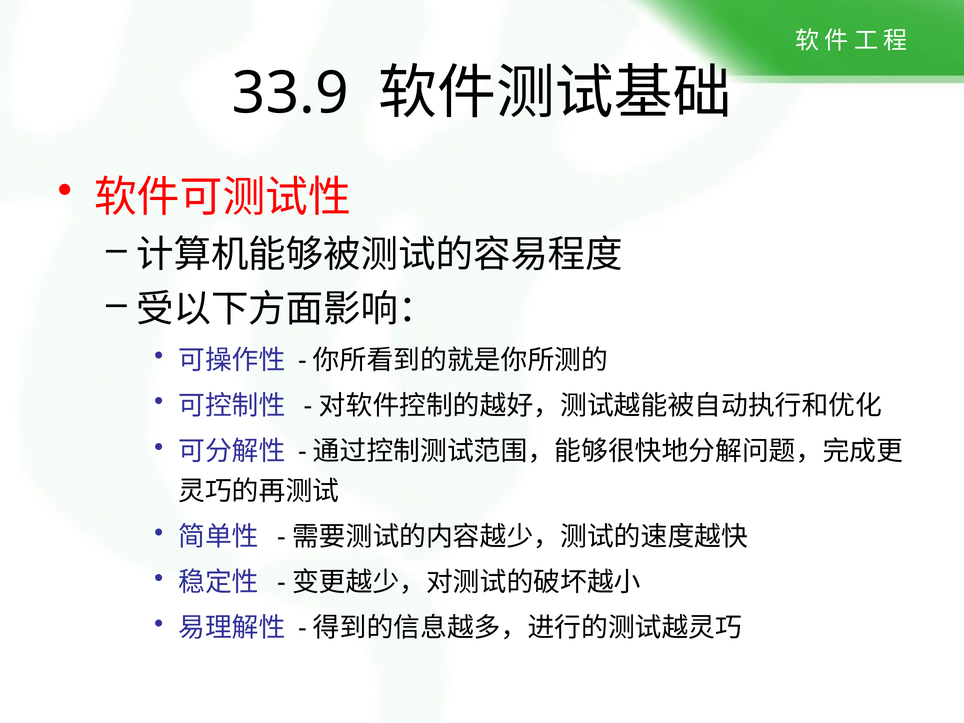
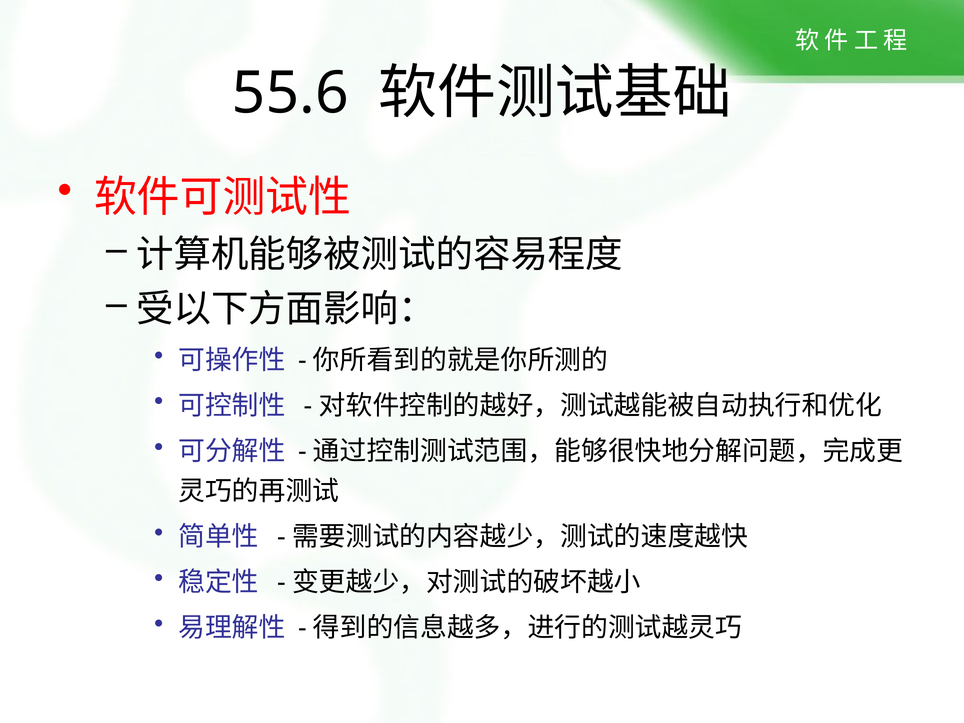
33.9: 33.9 -> 55.6
